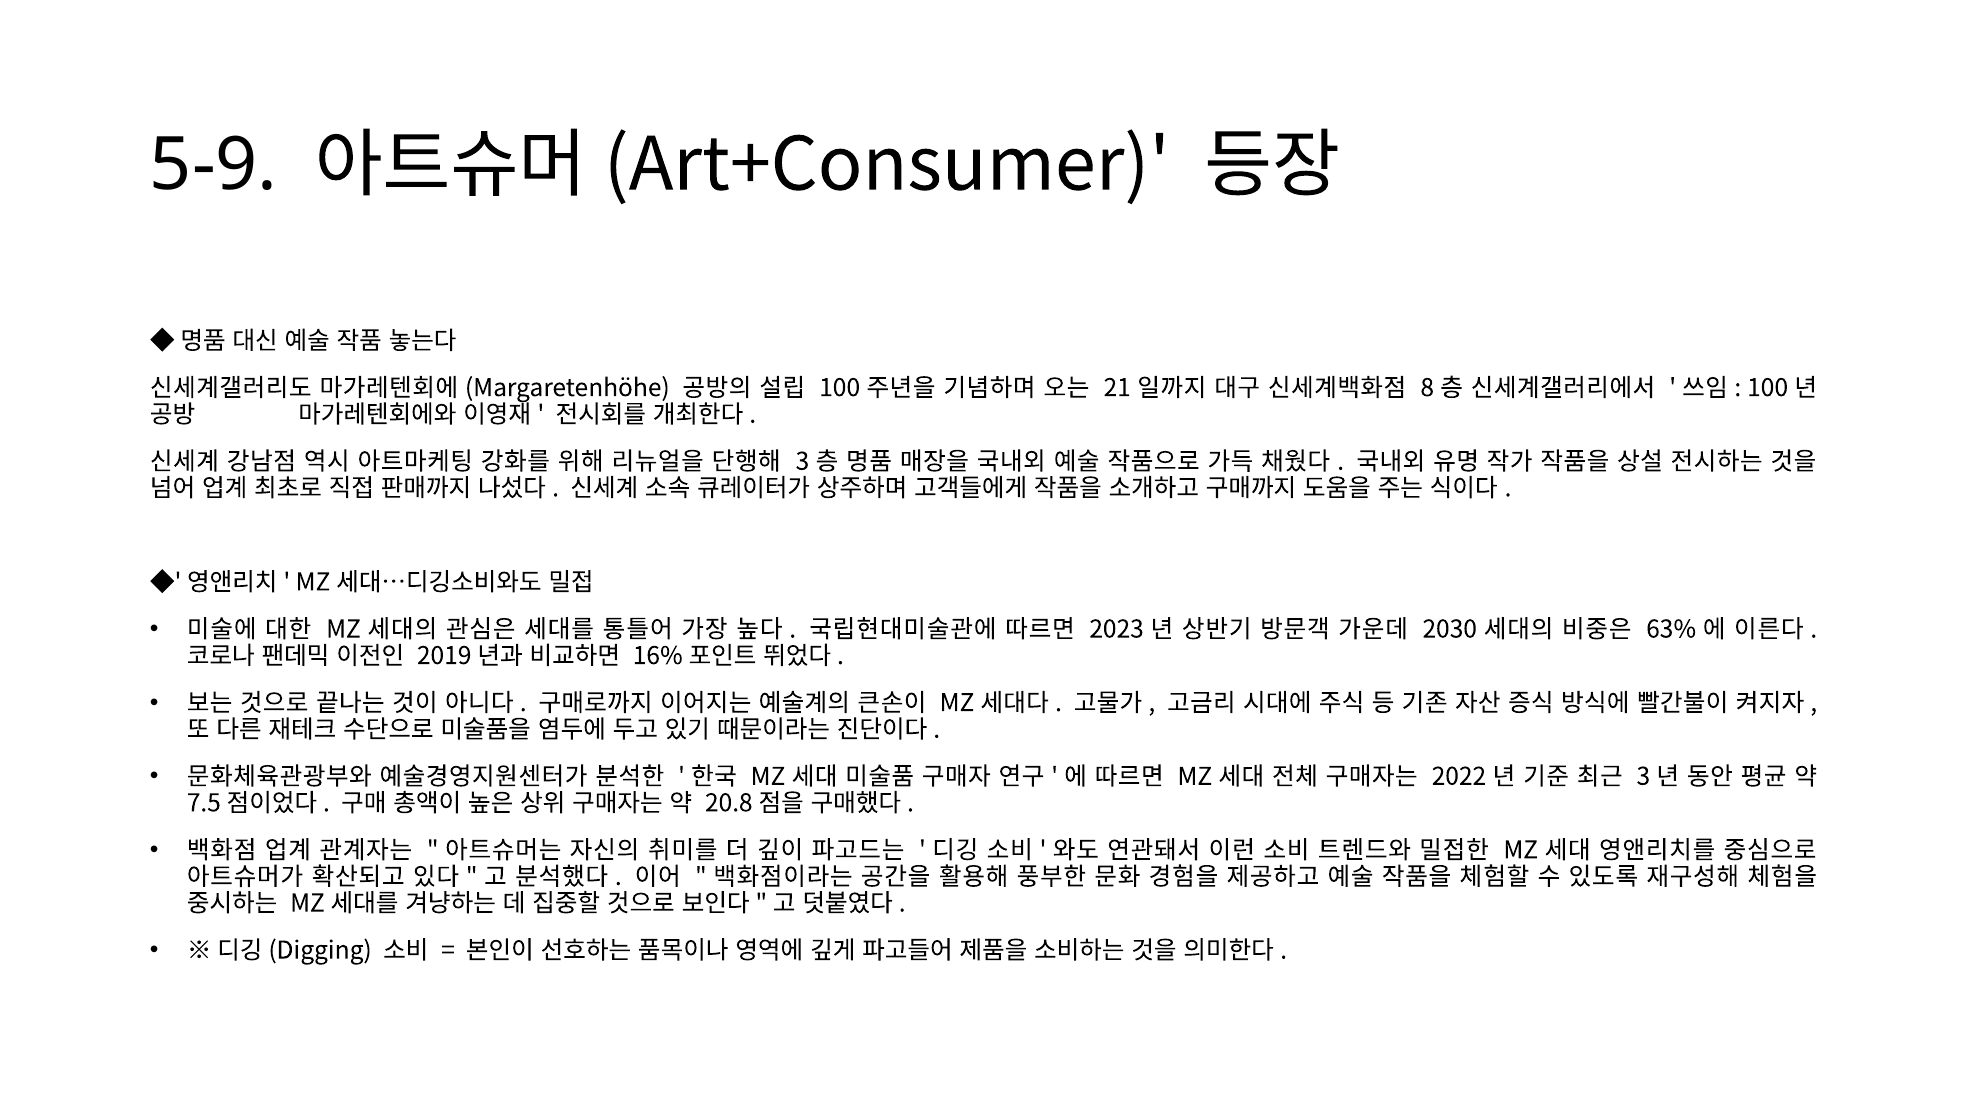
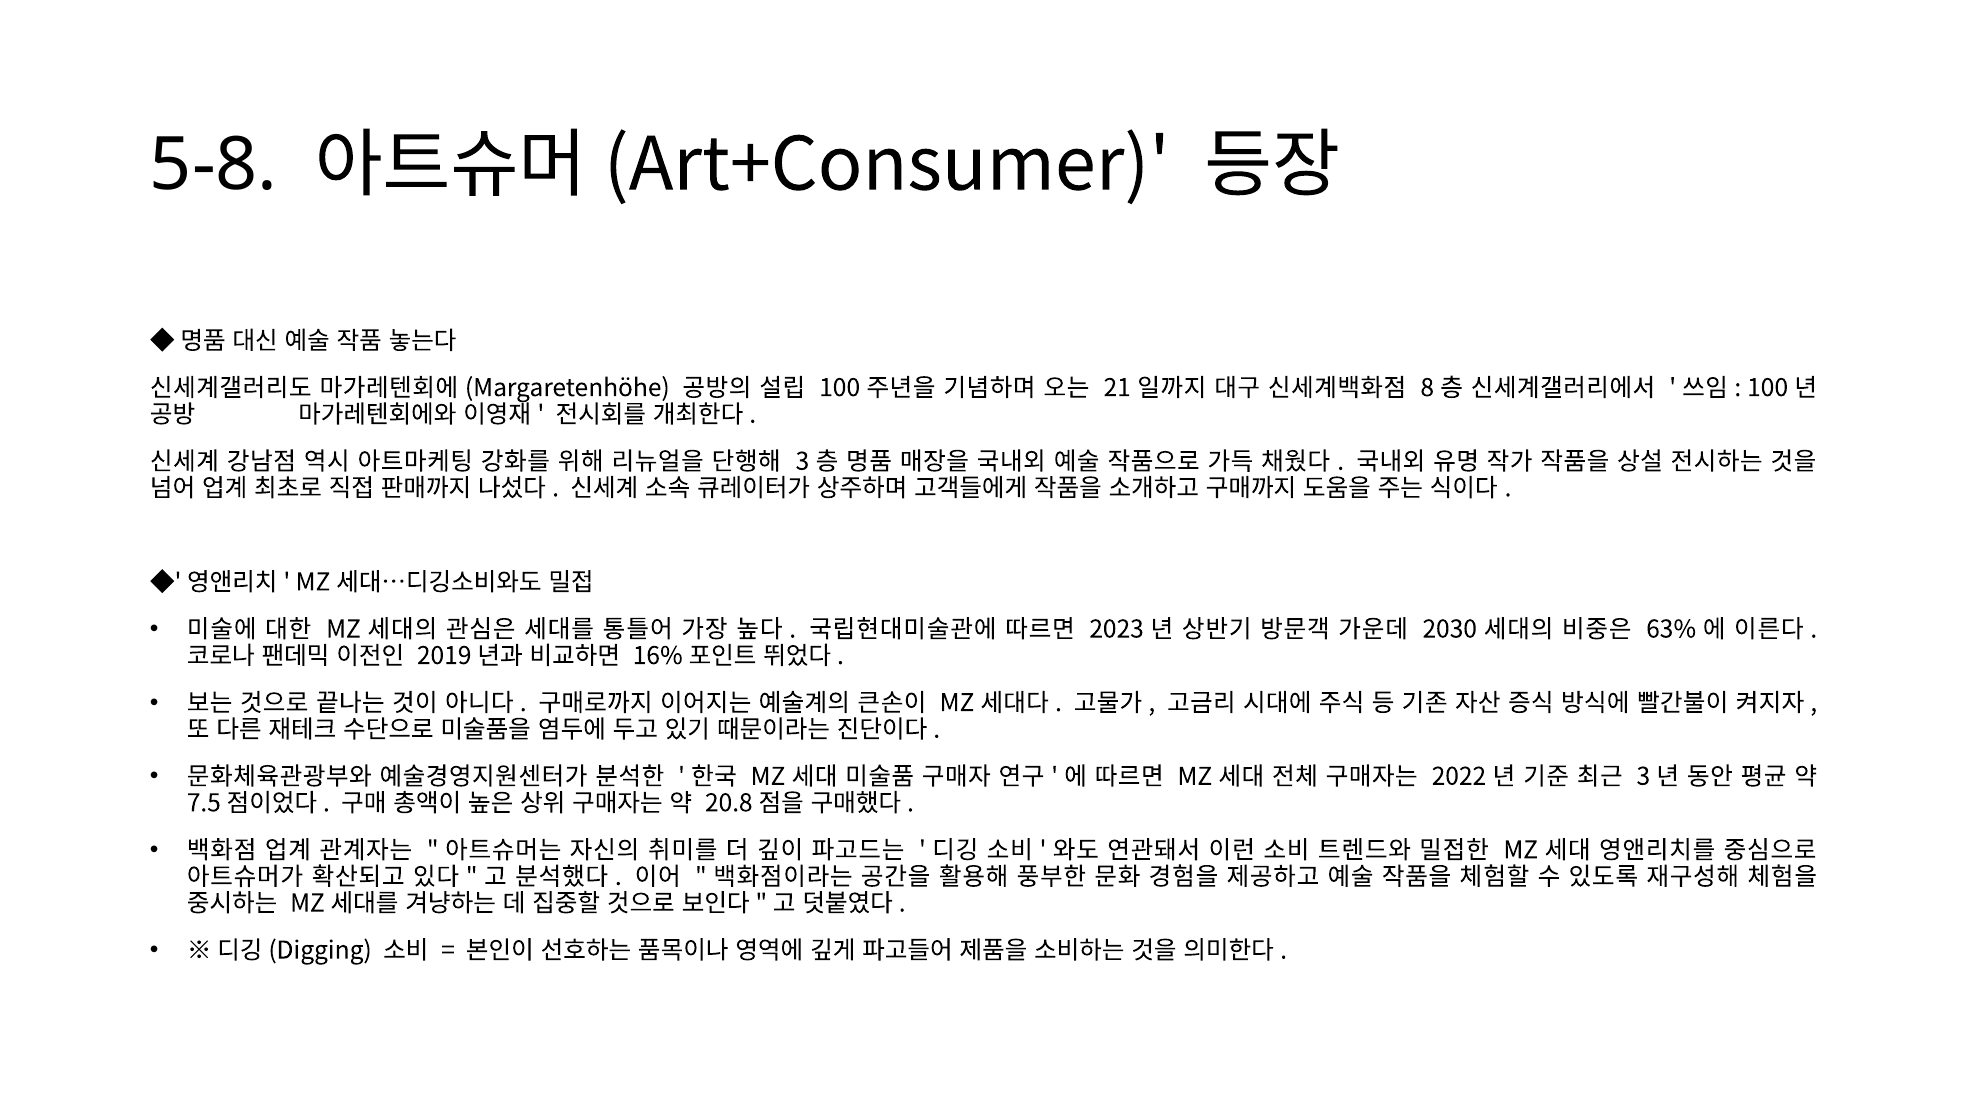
5-9: 5-9 -> 5-8
